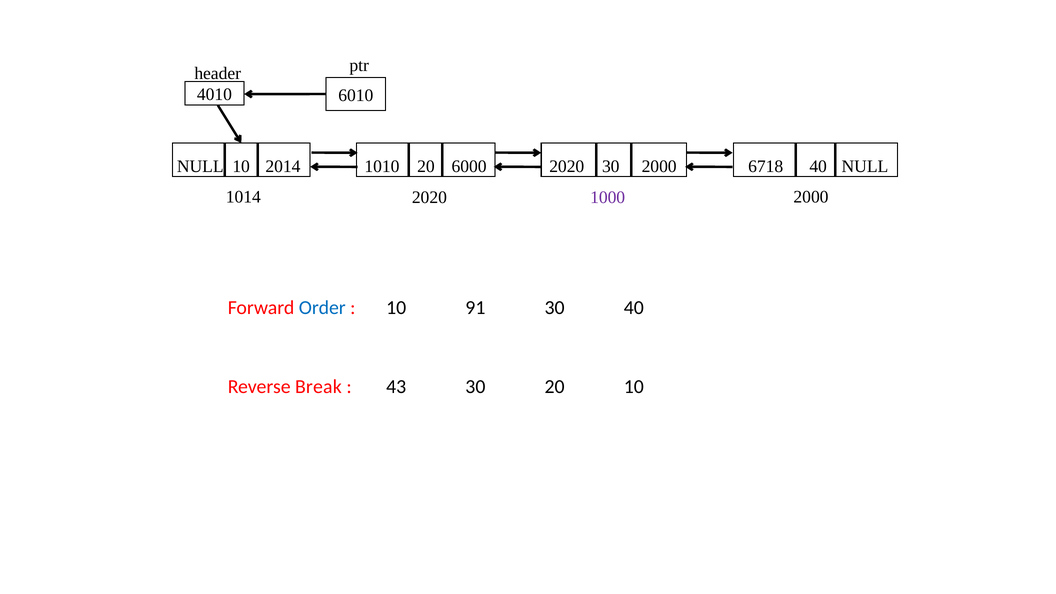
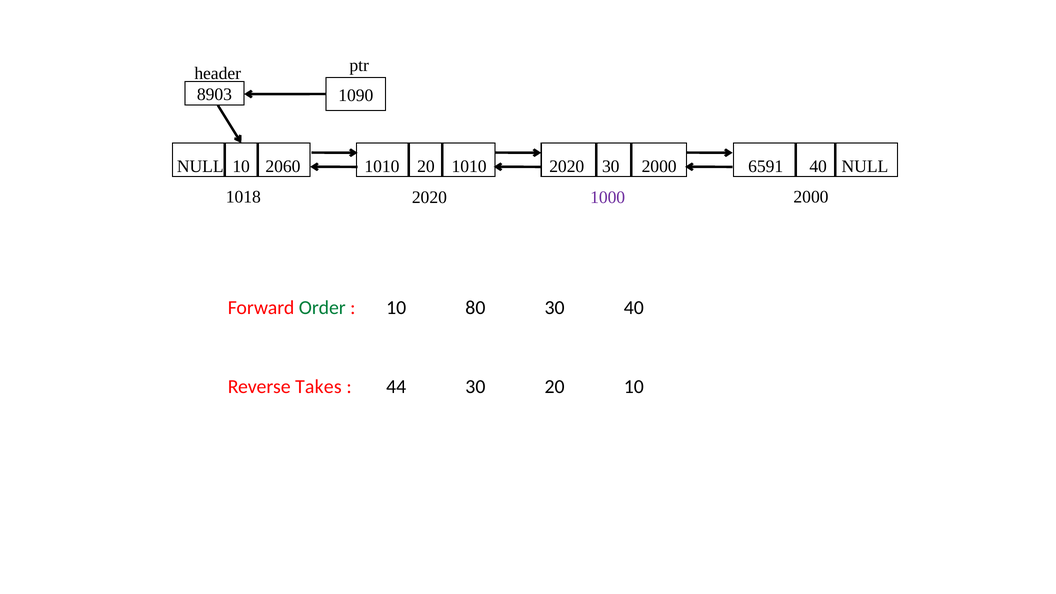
4010: 4010 -> 8903
6010: 6010 -> 1090
2014: 2014 -> 2060
20 6000: 6000 -> 1010
6718: 6718 -> 6591
1014: 1014 -> 1018
Order colour: blue -> green
91: 91 -> 80
Break: Break -> Takes
43: 43 -> 44
